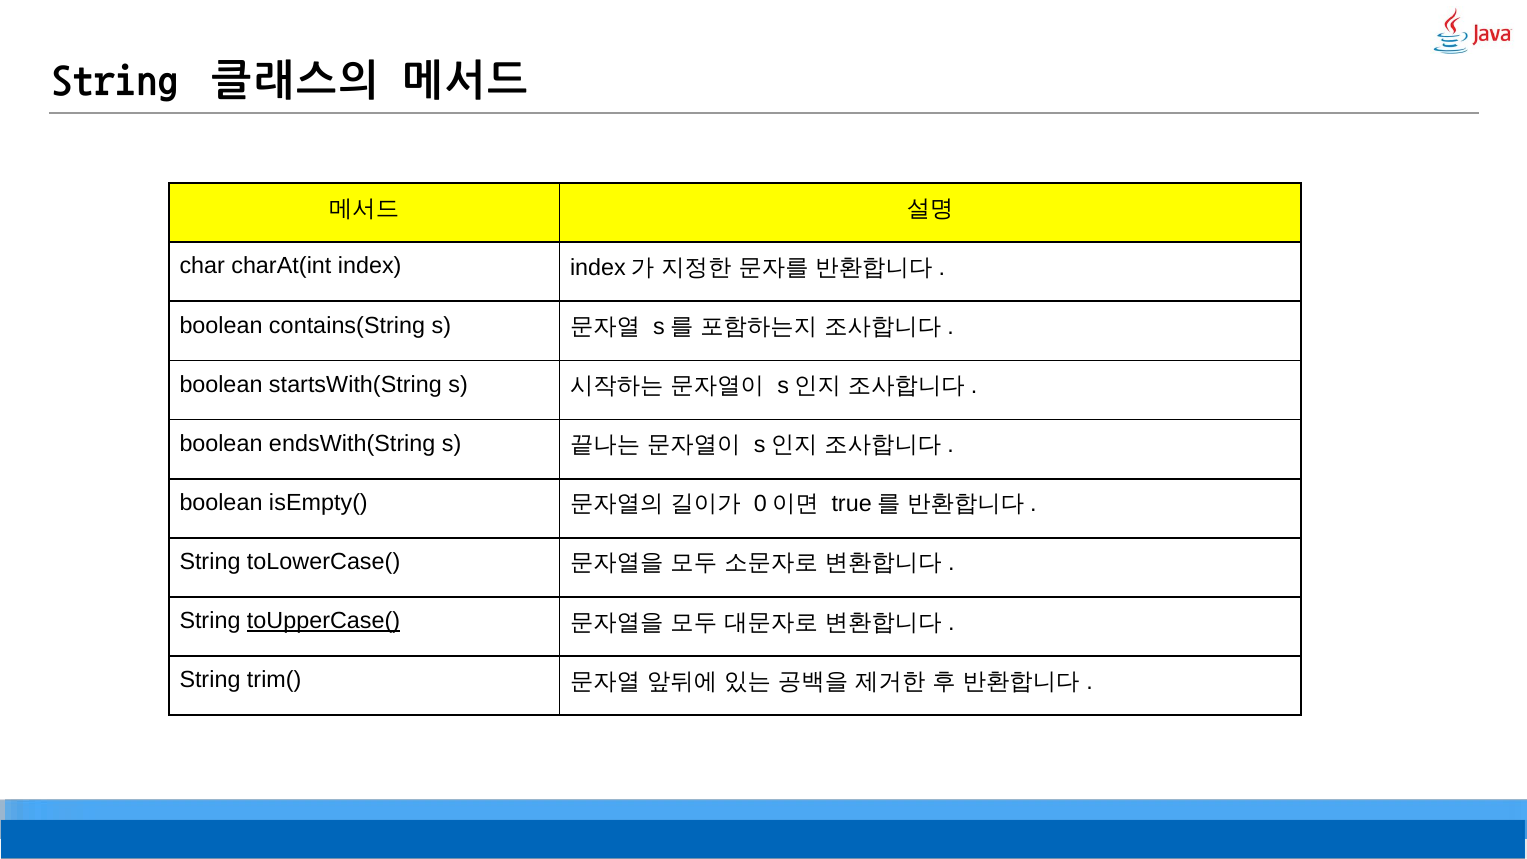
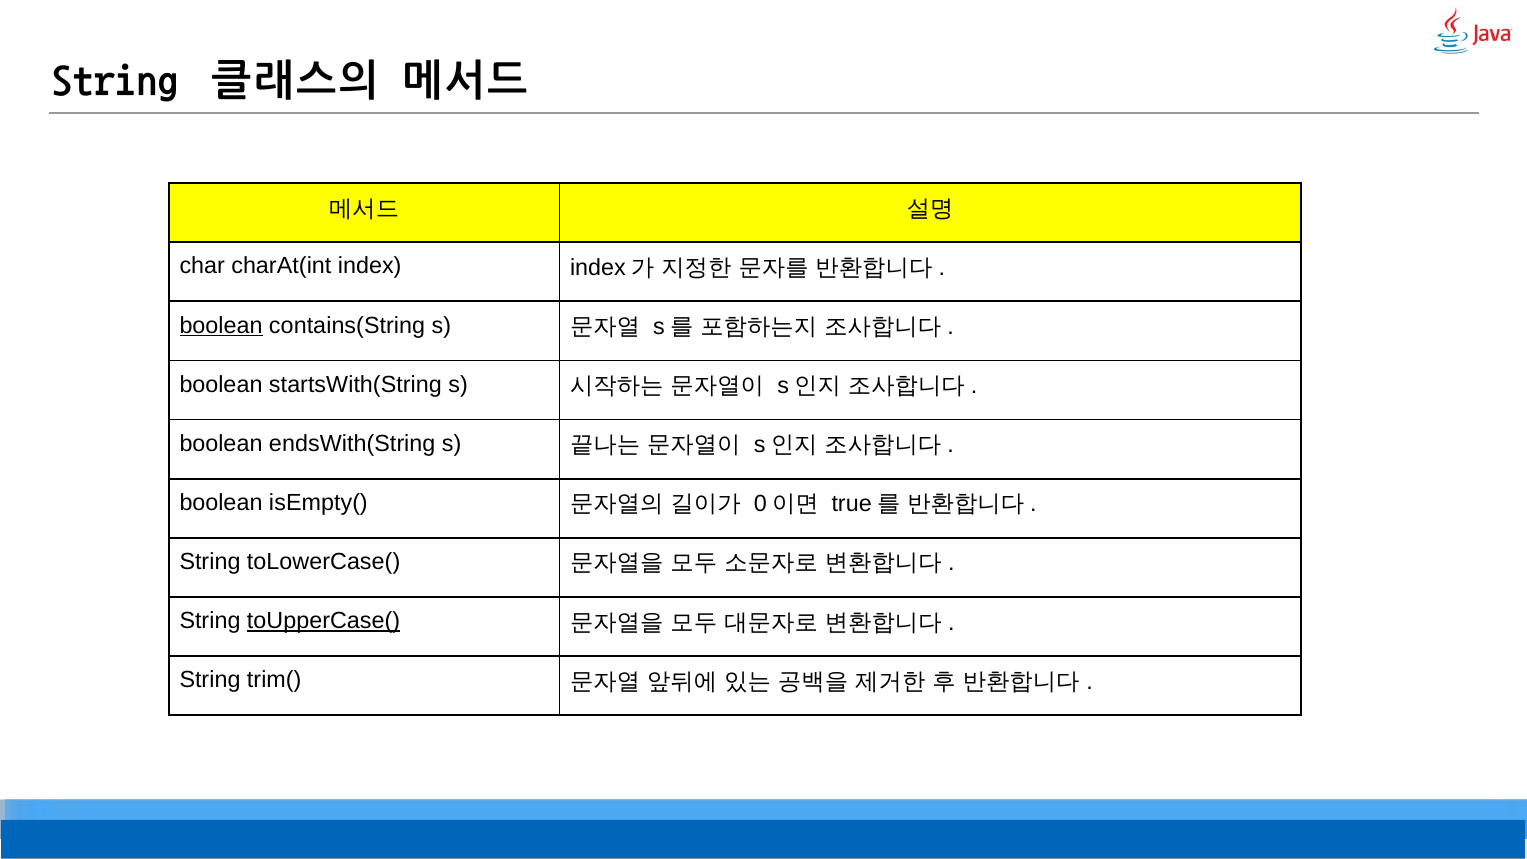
boolean at (221, 325) underline: none -> present
